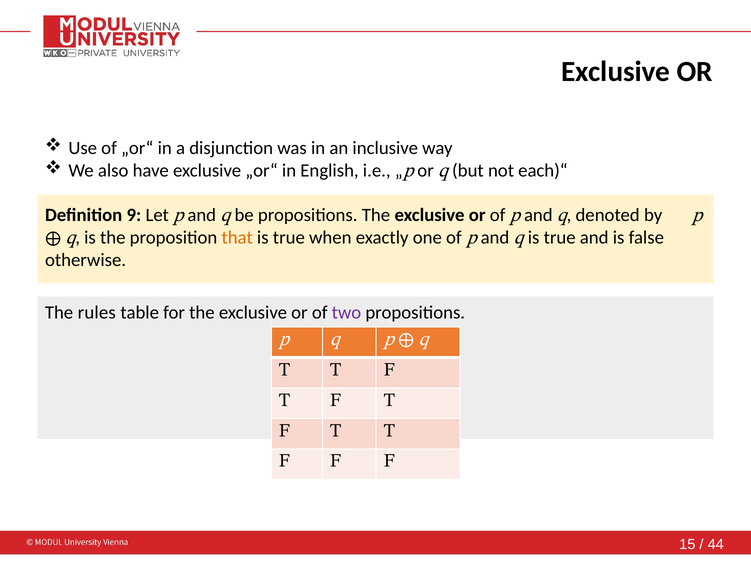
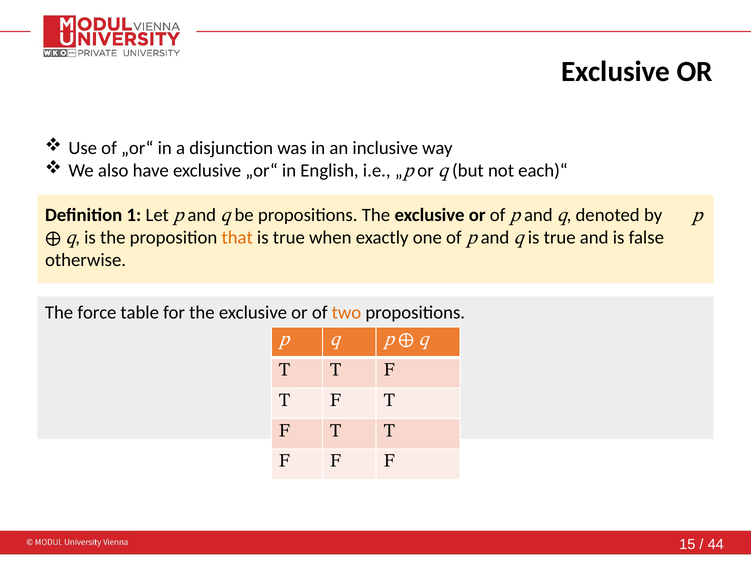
9: 9 -> 1
rules: rules -> force
two colour: purple -> orange
